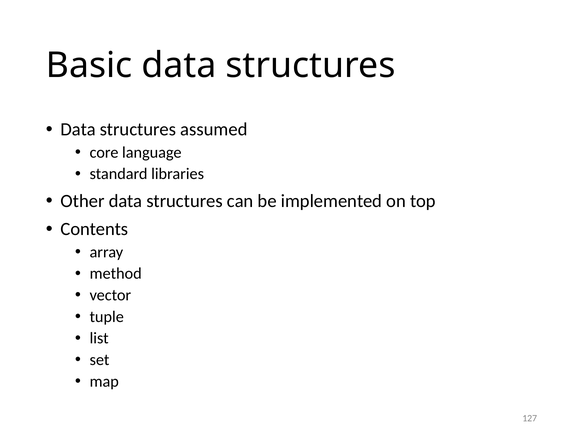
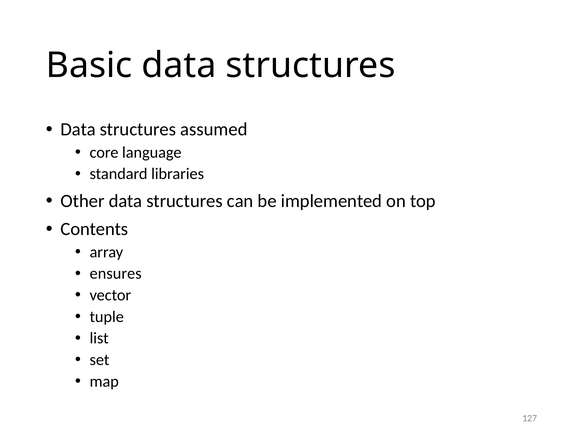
method: method -> ensures
